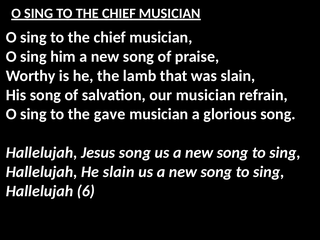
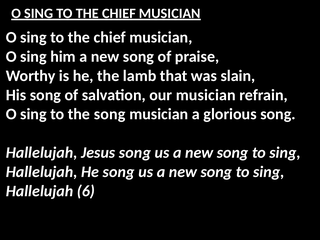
the gave: gave -> song
He slain: slain -> song
